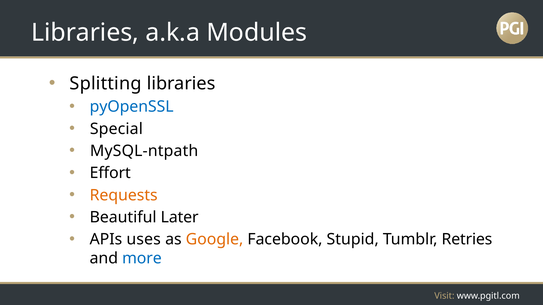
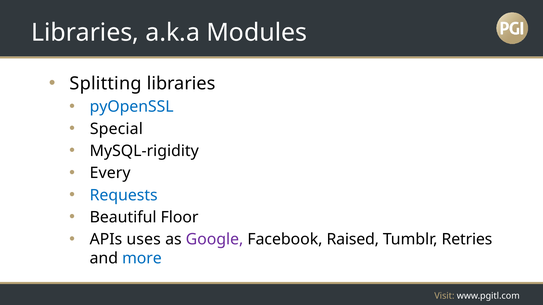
MySQL-ntpath: MySQL-ntpath -> MySQL-rigidity
Effort: Effort -> Every
Requests colour: orange -> blue
Later: Later -> Floor
Google colour: orange -> purple
Stupid: Stupid -> Raised
